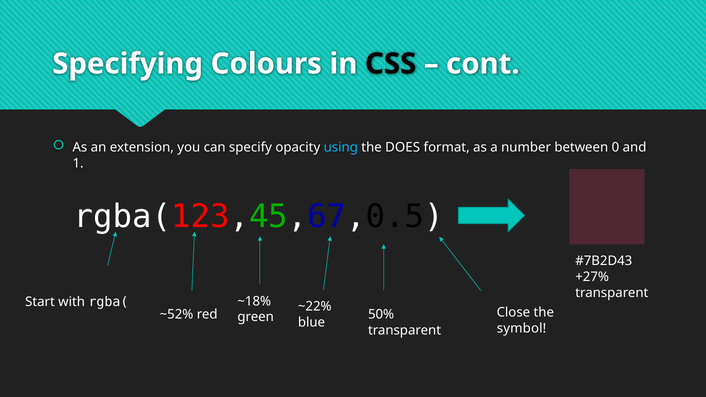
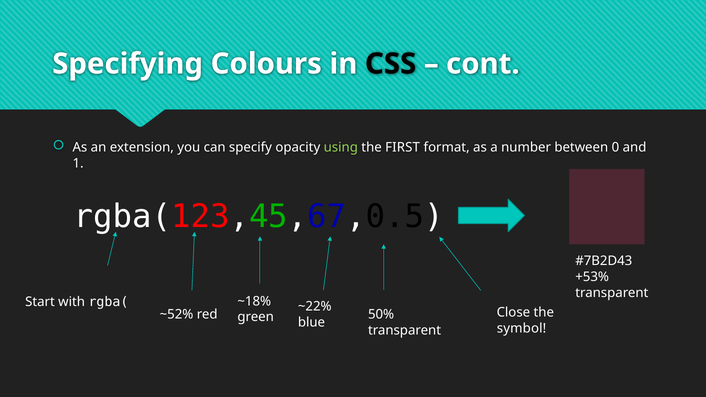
using colour: light blue -> light green
DOES: DOES -> FIRST
+27%: +27% -> +53%
